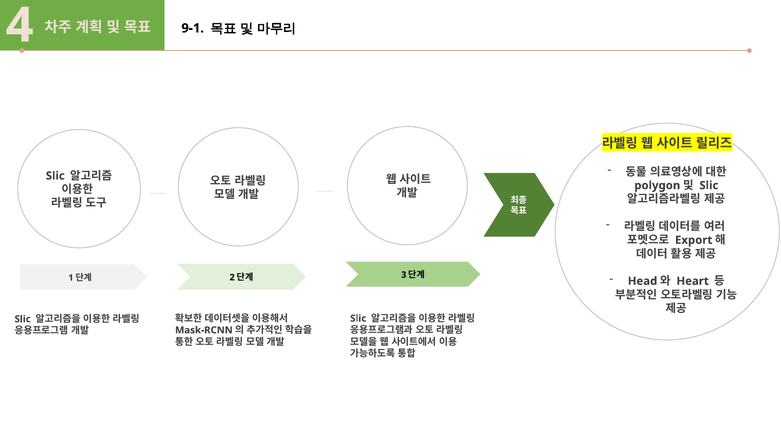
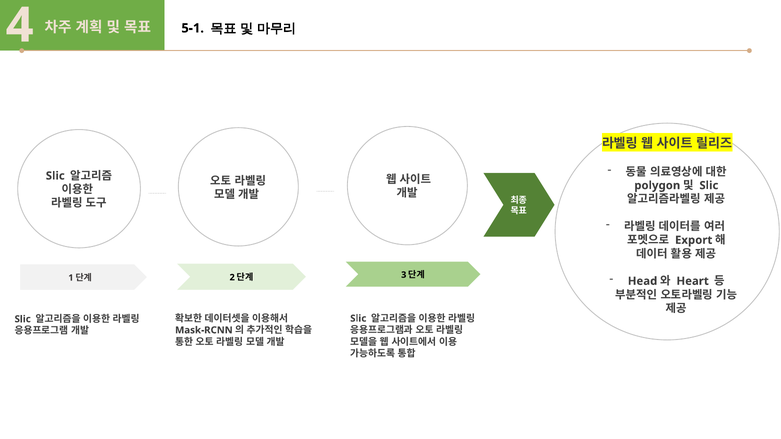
9-1: 9-1 -> 5-1
